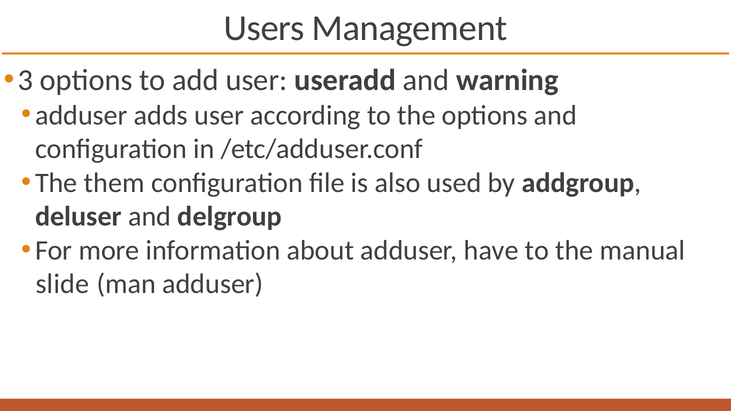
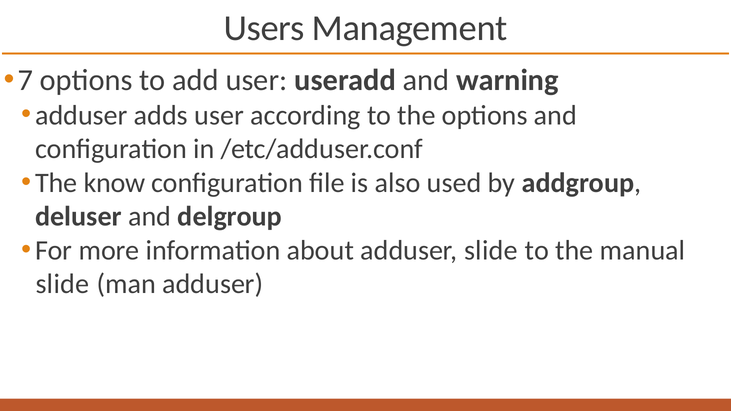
3: 3 -> 7
them: them -> know
adduser have: have -> slide
